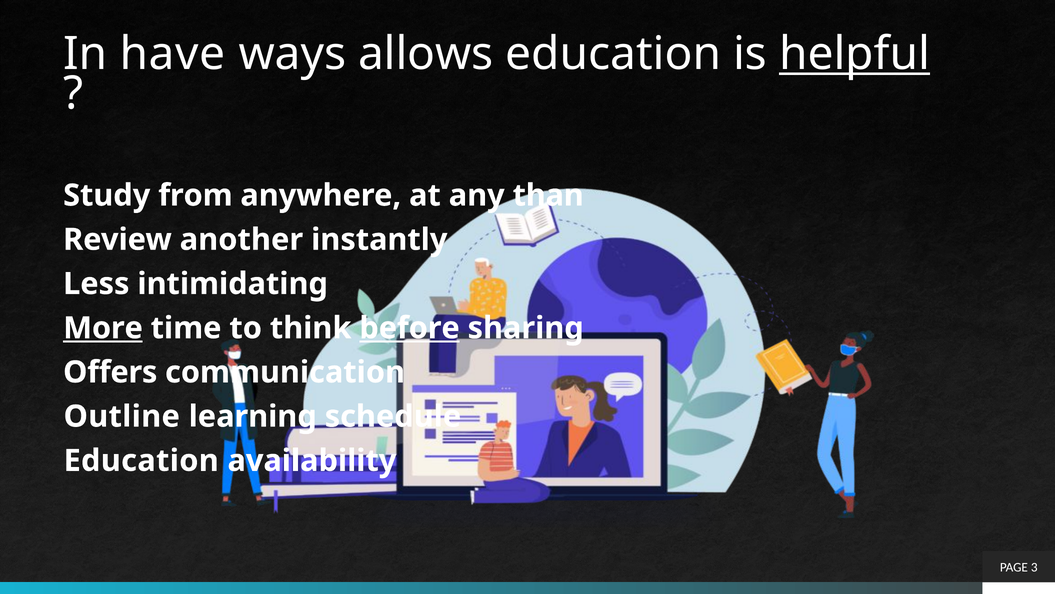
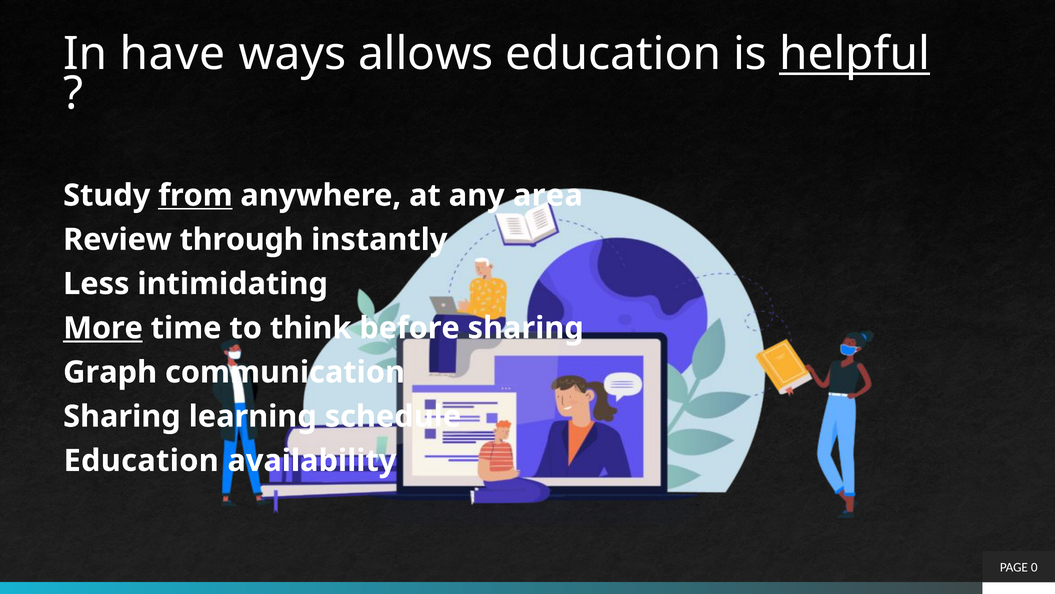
from underline: none -> present
than: than -> area
another: another -> through
before underline: present -> none
Offers: Offers -> Graph
Outline at (122, 416): Outline -> Sharing
3: 3 -> 0
